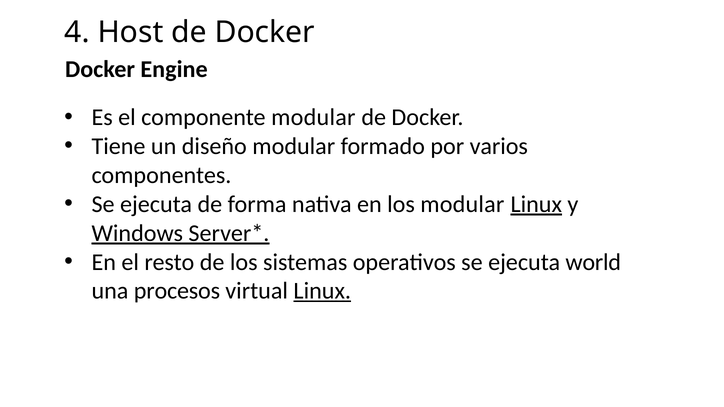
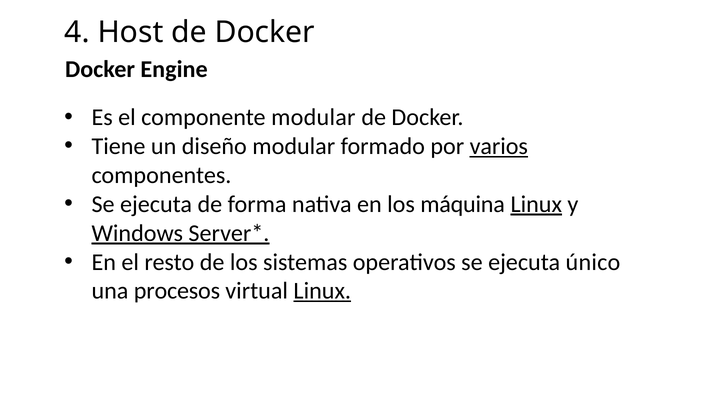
varios underline: none -> present
los modular: modular -> máquina
world: world -> único
